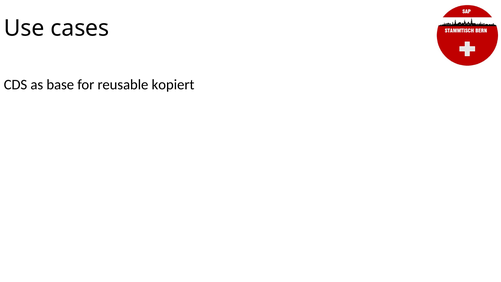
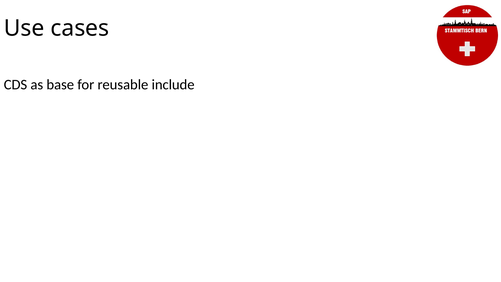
kopiert: kopiert -> include
